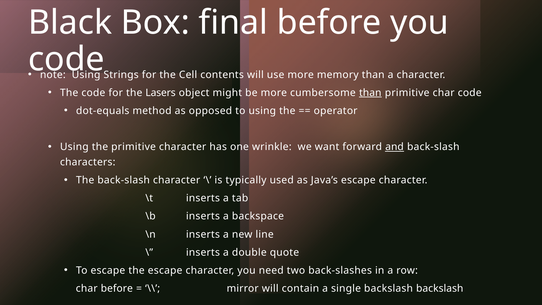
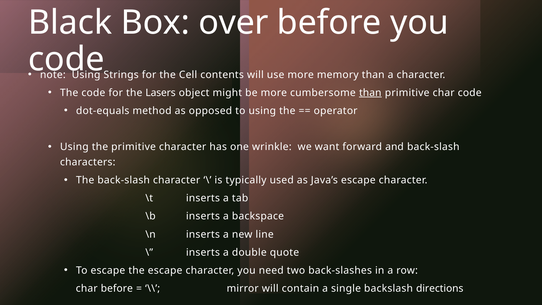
final: final -> over
and underline: present -> none
backslash backslash: backslash -> directions
